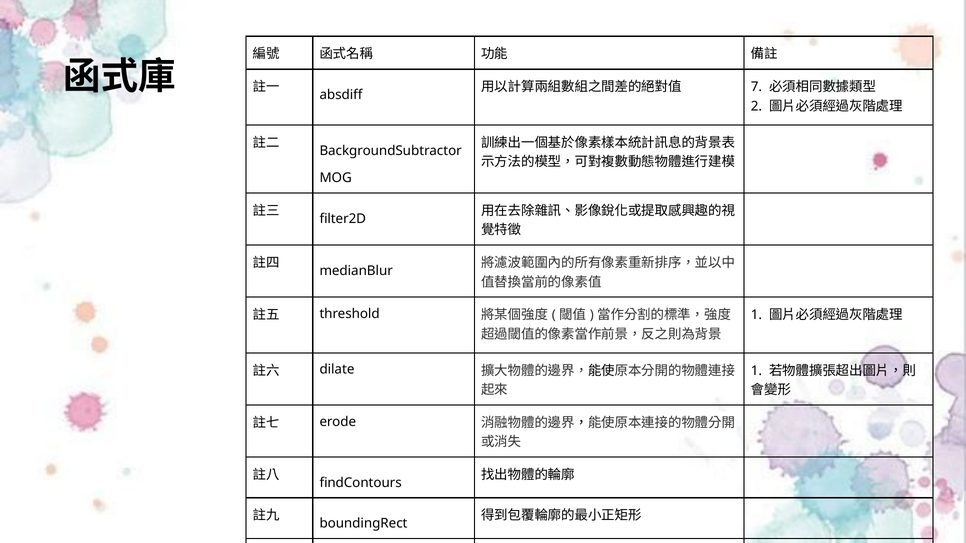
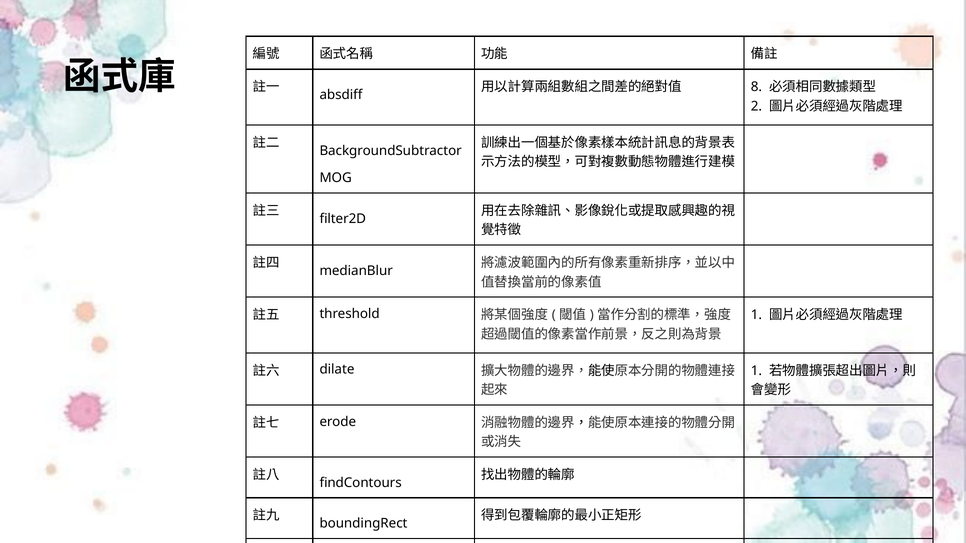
7: 7 -> 8
